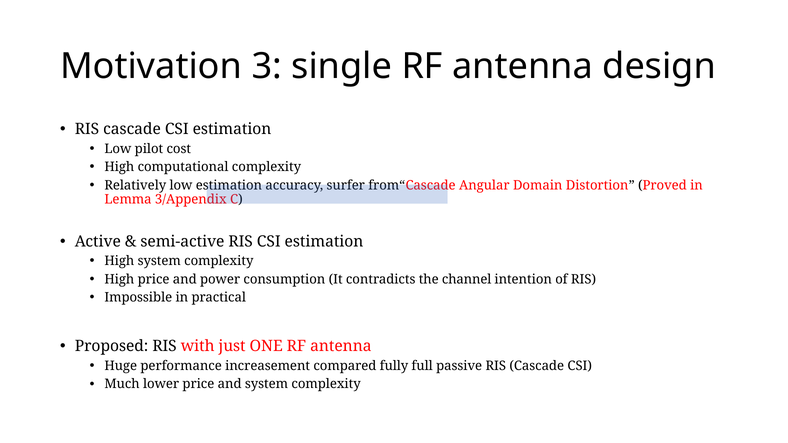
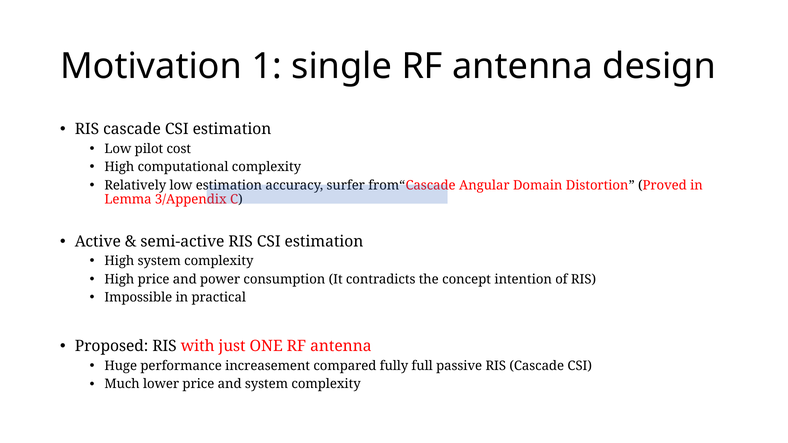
3: 3 -> 1
channel: channel -> concept
